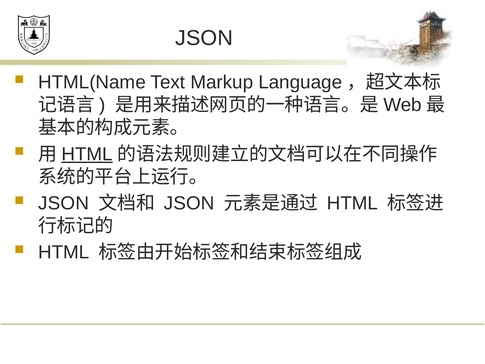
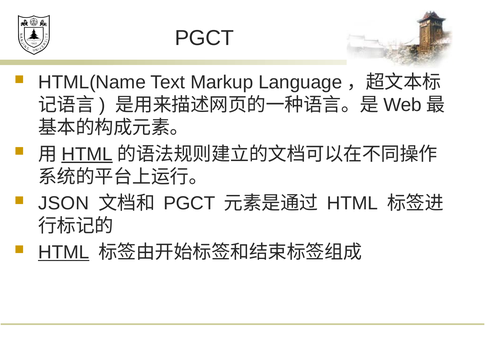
JSON at (204, 38): JSON -> PGCT
JSON at (189, 203): JSON -> PGCT
HTML at (64, 252) underline: none -> present
